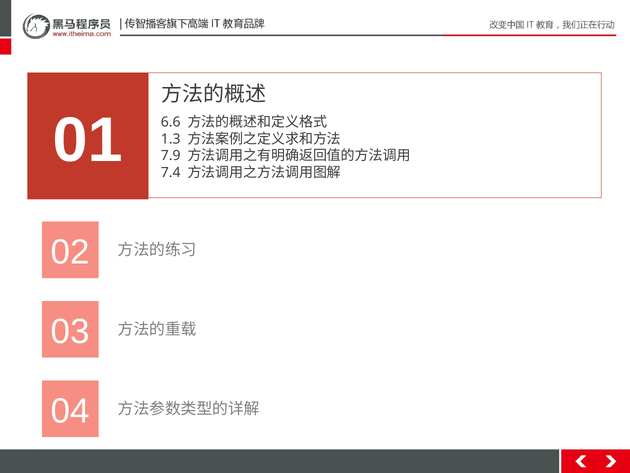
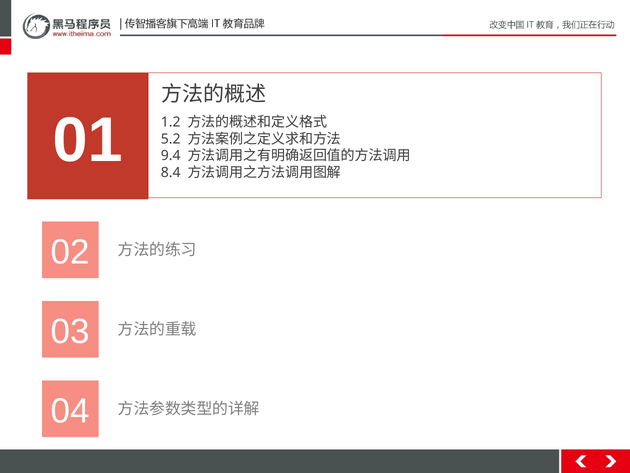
6.6: 6.6 -> 1.2
1.3: 1.3 -> 5.2
7.9: 7.9 -> 9.4
7.4: 7.4 -> 8.4
